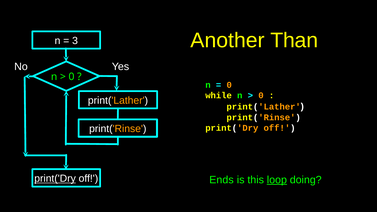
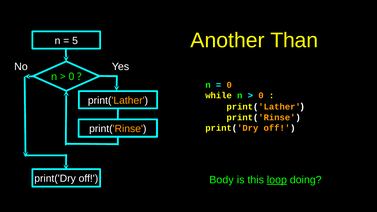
3: 3 -> 5
print('Dry at (55, 179) underline: present -> none
Ends: Ends -> Body
